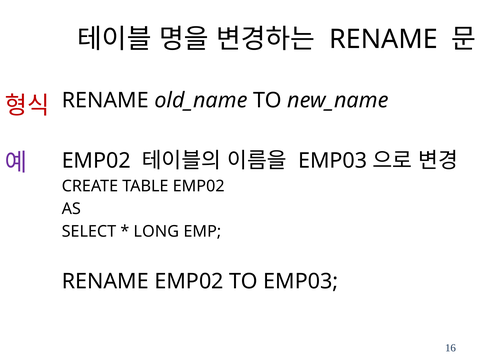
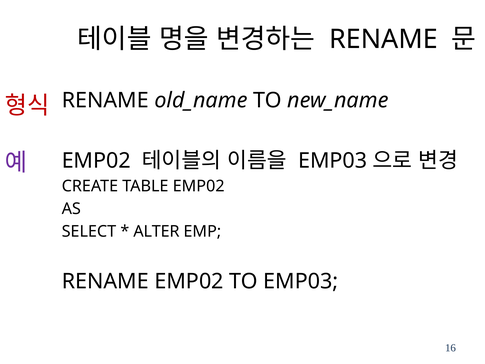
LONG: LONG -> ALTER
